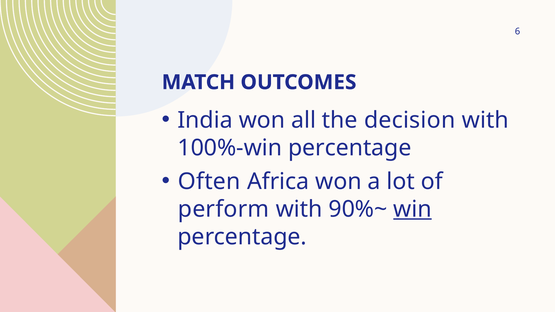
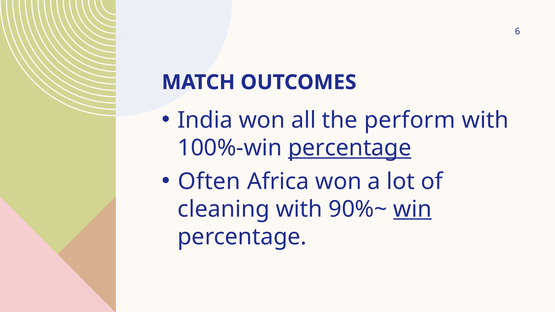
decision: decision -> perform
percentage at (350, 148) underline: none -> present
perform: perform -> cleaning
